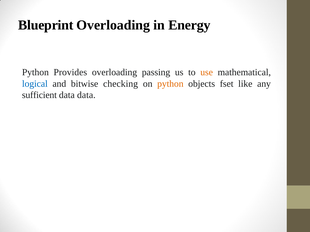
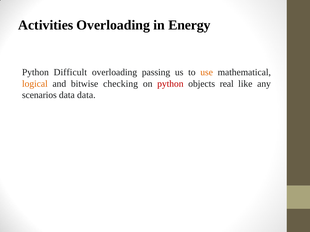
Blueprint: Blueprint -> Activities
Provides: Provides -> Difficult
logical colour: blue -> orange
python at (170, 84) colour: orange -> red
fset: fset -> real
sufficient: sufficient -> scenarios
